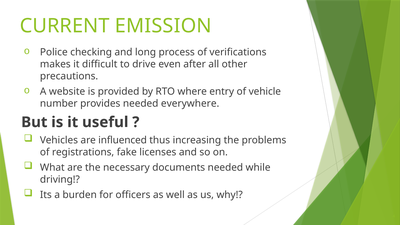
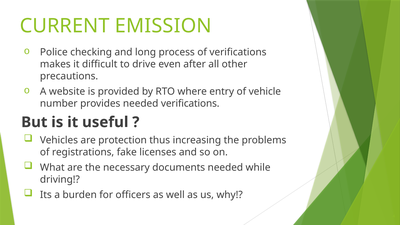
needed everywhere: everywhere -> verifications
influenced: influenced -> protection
